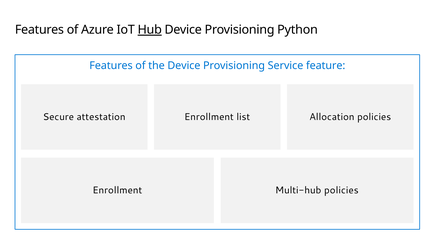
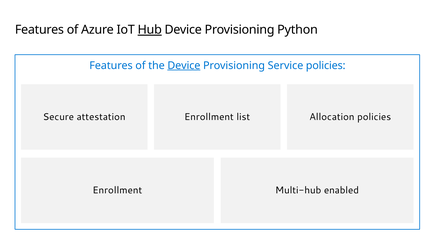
Device at (184, 65) underline: none -> present
Service feature: feature -> policies
Multi-hub policies: policies -> enabled
